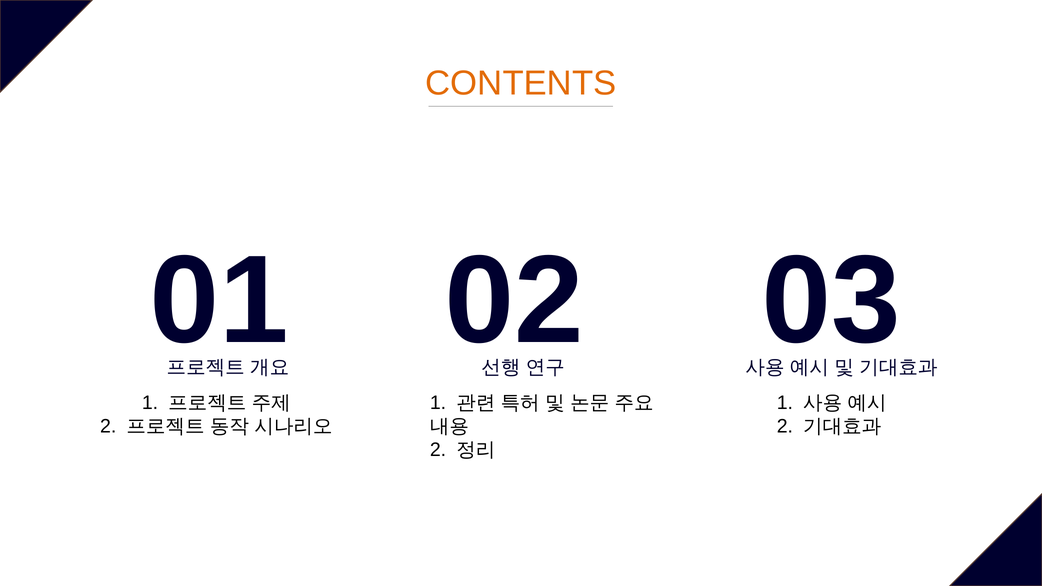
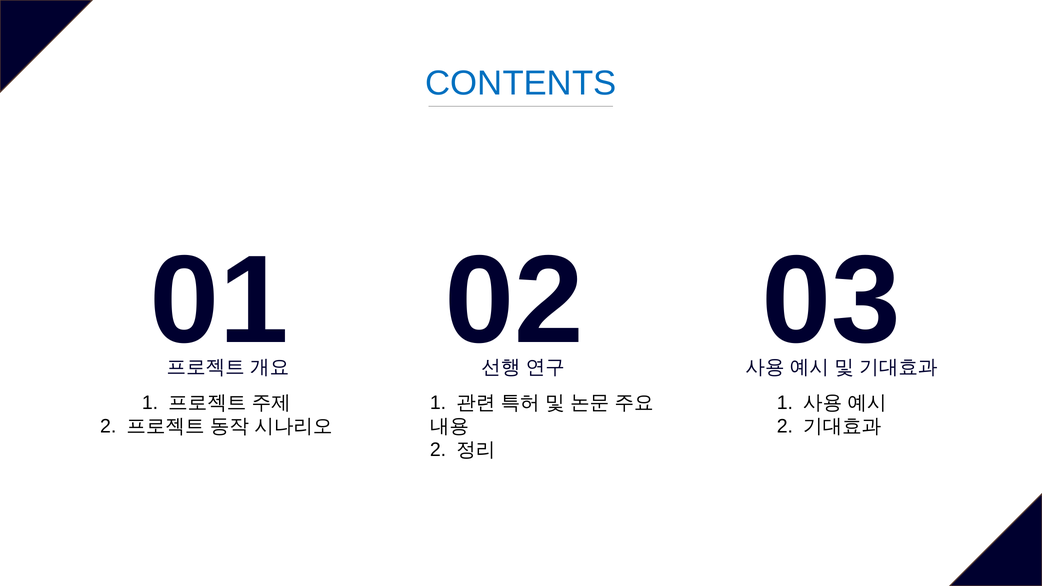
CONTENTS colour: orange -> blue
